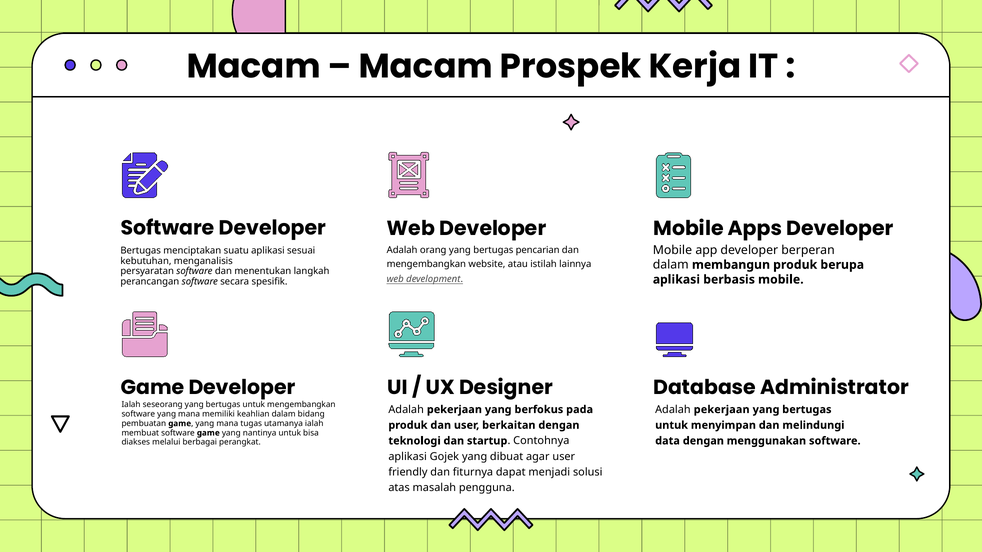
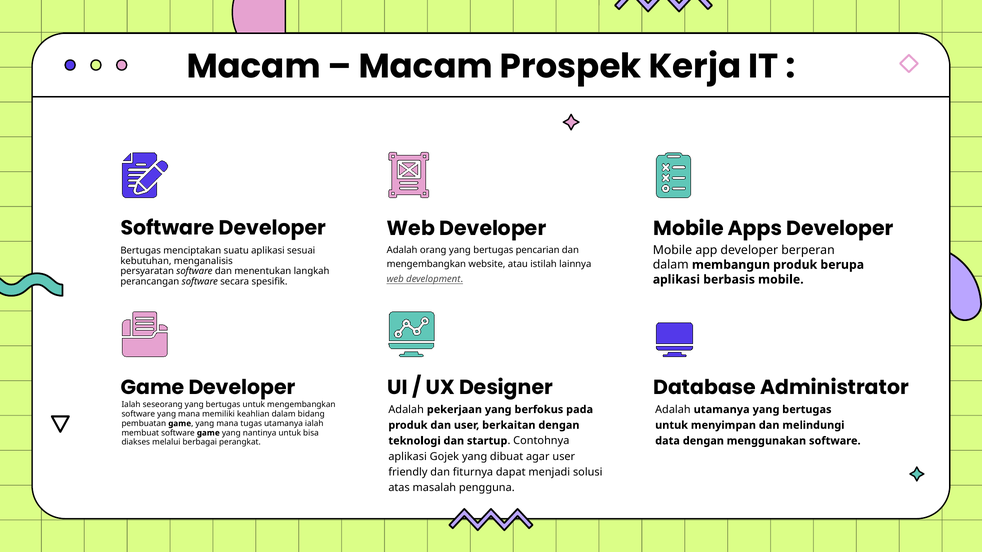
pekerjaan at (722, 410): pekerjaan -> utamanya
